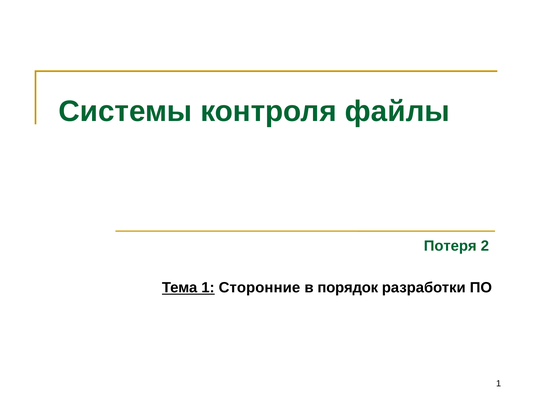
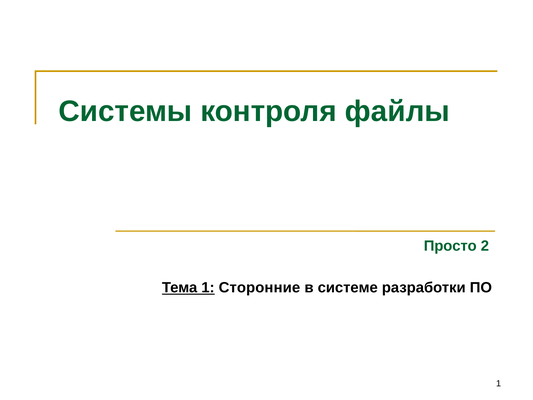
Потеря: Потеря -> Просто
порядок: порядок -> системе
